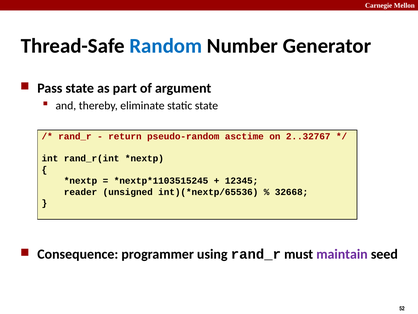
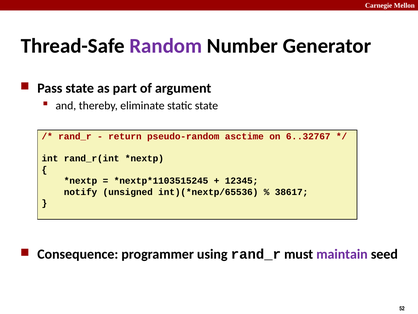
Random colour: blue -> purple
2..32767: 2..32767 -> 6..32767
reader: reader -> notify
32668: 32668 -> 38617
